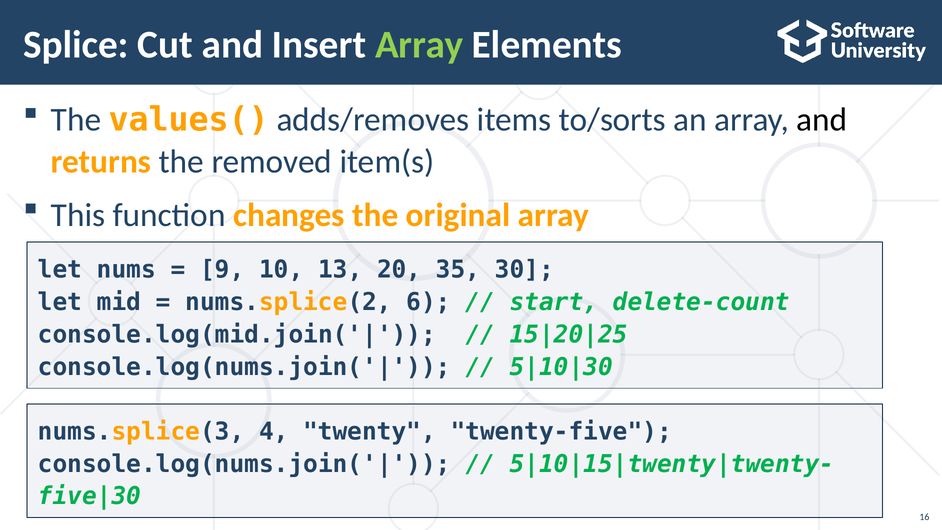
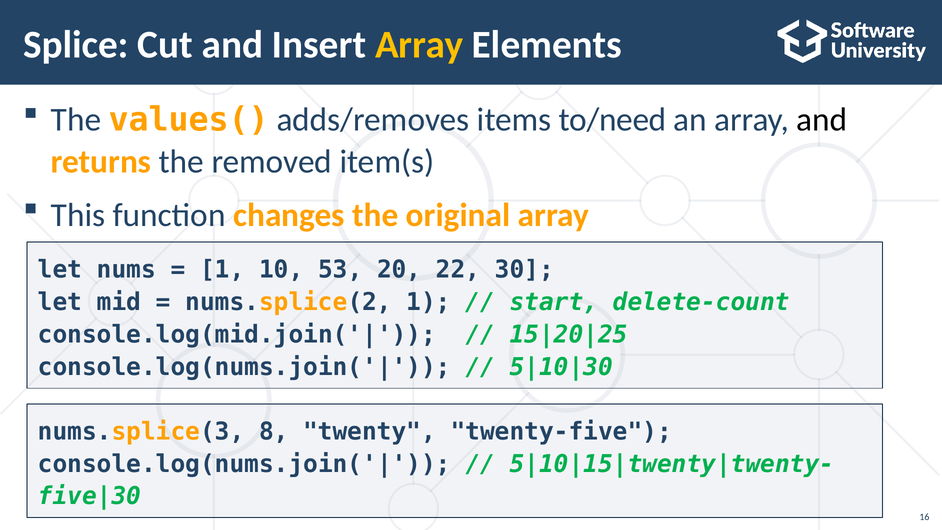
Array at (419, 45) colour: light green -> yellow
to/sorts: to/sorts -> to/need
9 at (222, 270): 9 -> 1
13: 13 -> 53
35: 35 -> 22
nums.splice(2 6: 6 -> 1
4: 4 -> 8
